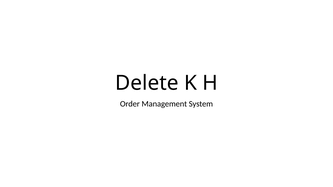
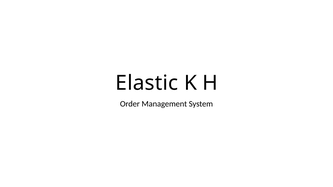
Delete: Delete -> Elastic
